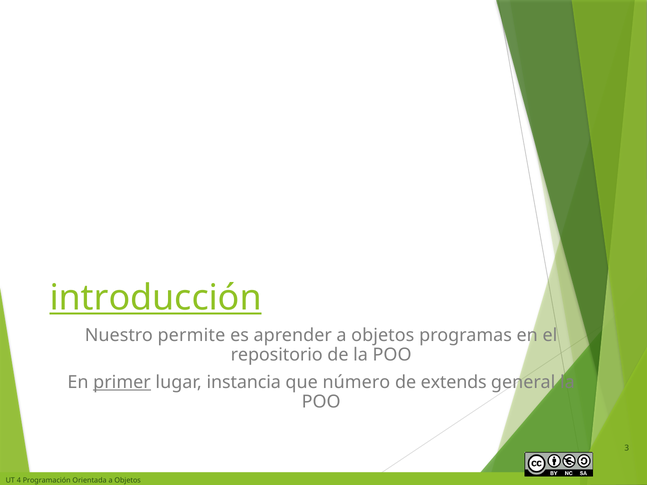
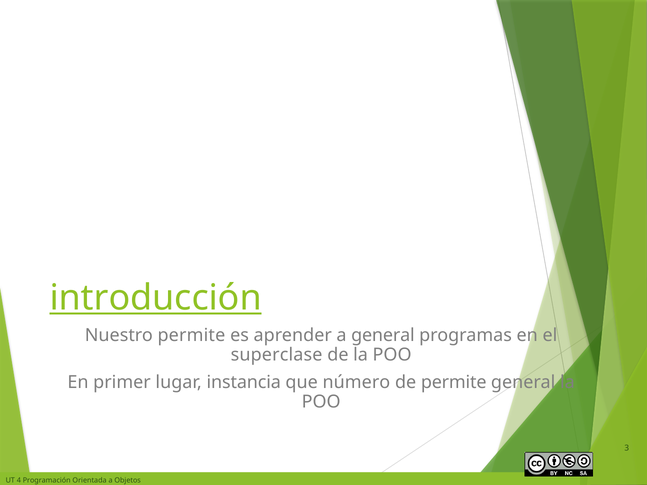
aprender a objetos: objetos -> general
repositorio: repositorio -> superclase
primer underline: present -> none
de extends: extends -> permite
